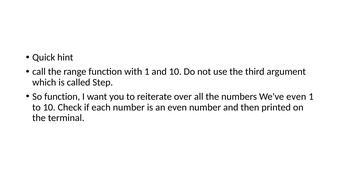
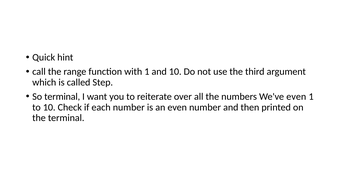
So function: function -> terminal
